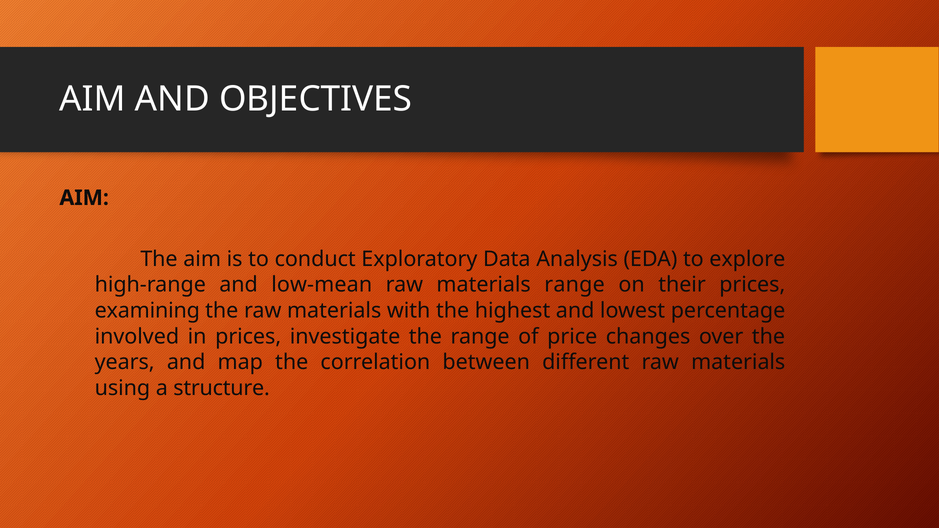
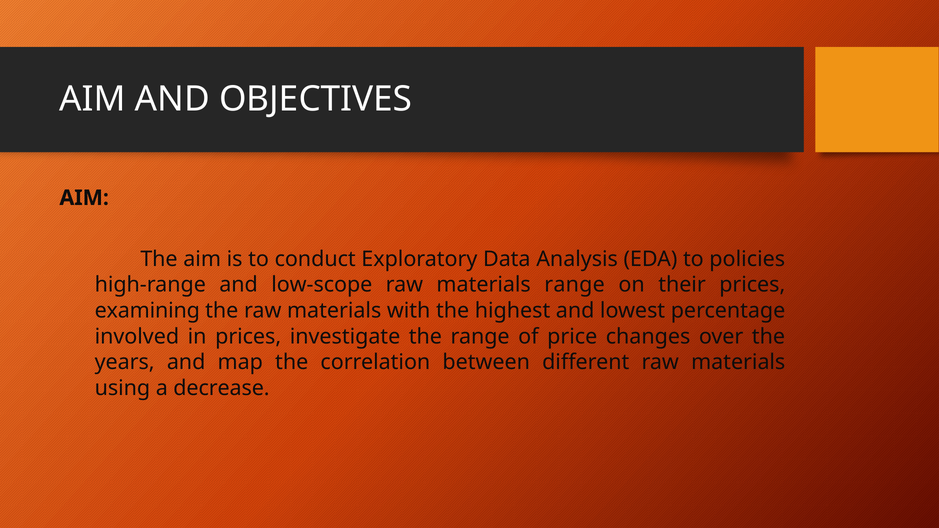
explore: explore -> policies
low-mean: low-mean -> low-scope
structure: structure -> decrease
